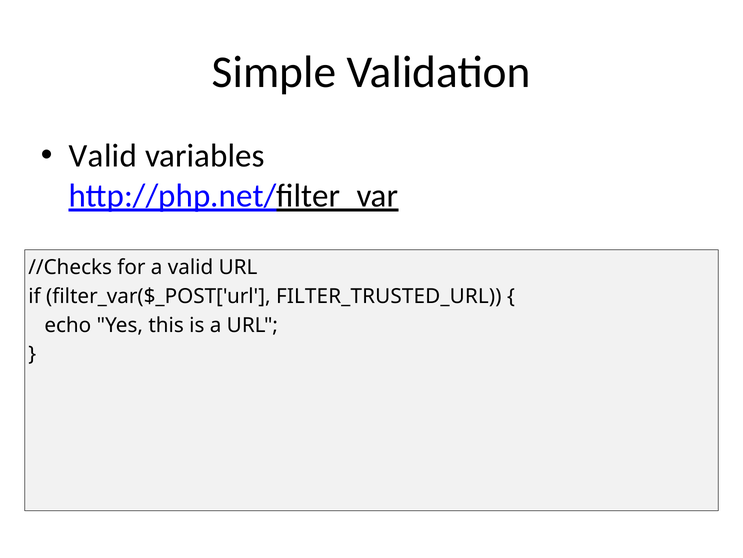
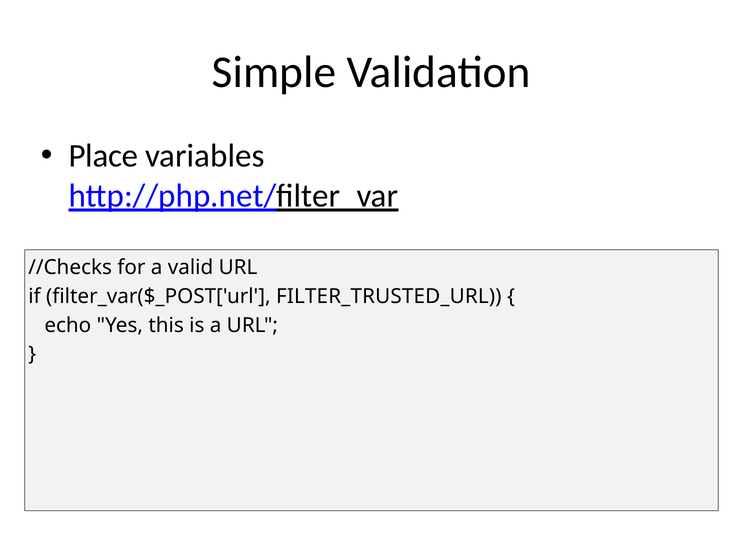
Valid at (103, 156): Valid -> Place
